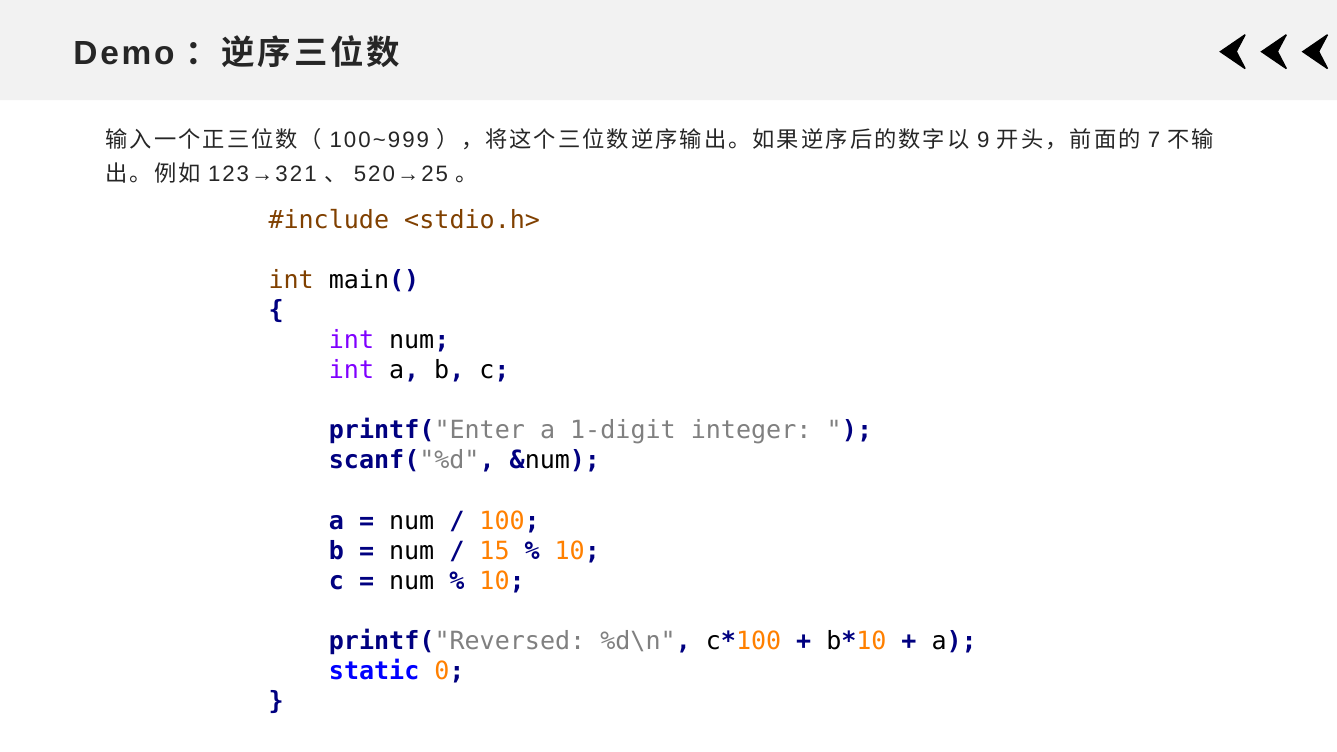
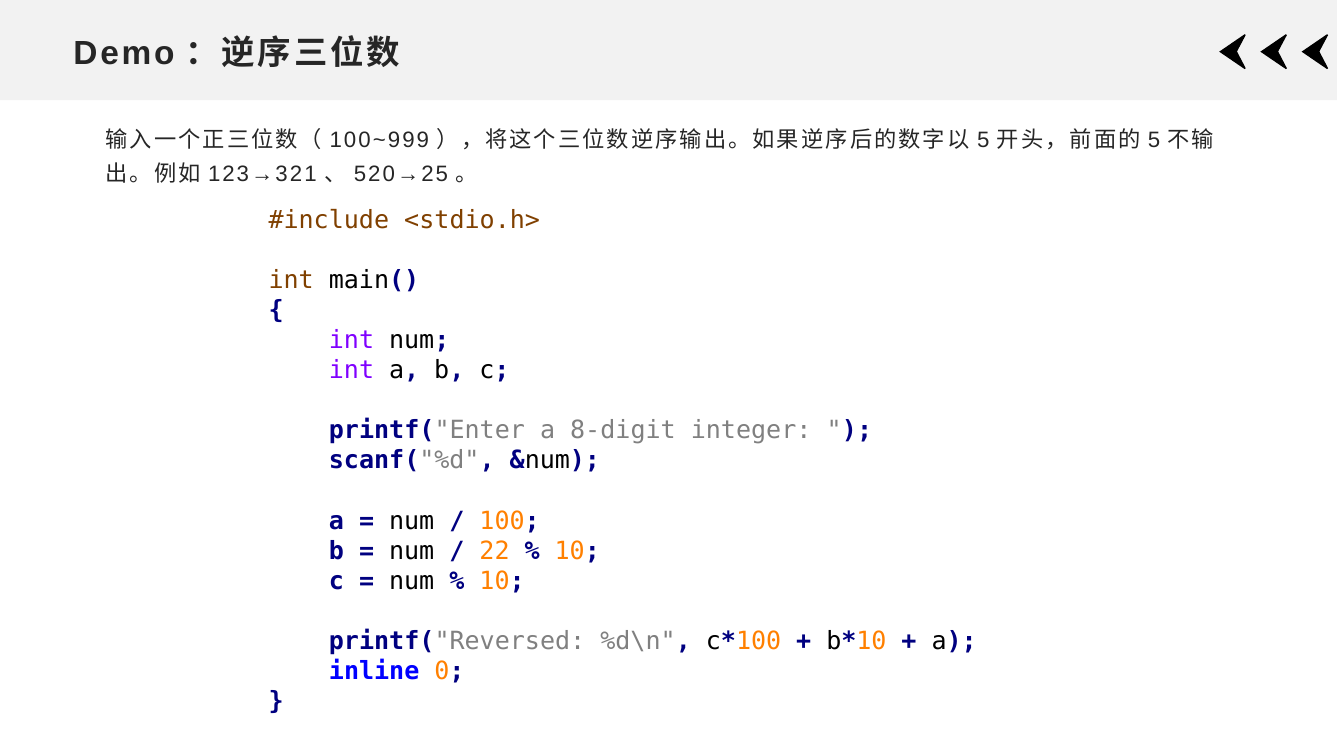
9 at (983, 140): 9 -> 5
7 at (1154, 140): 7 -> 5
1-digit: 1-digit -> 8-digit
15: 15 -> 22
static: static -> inline
